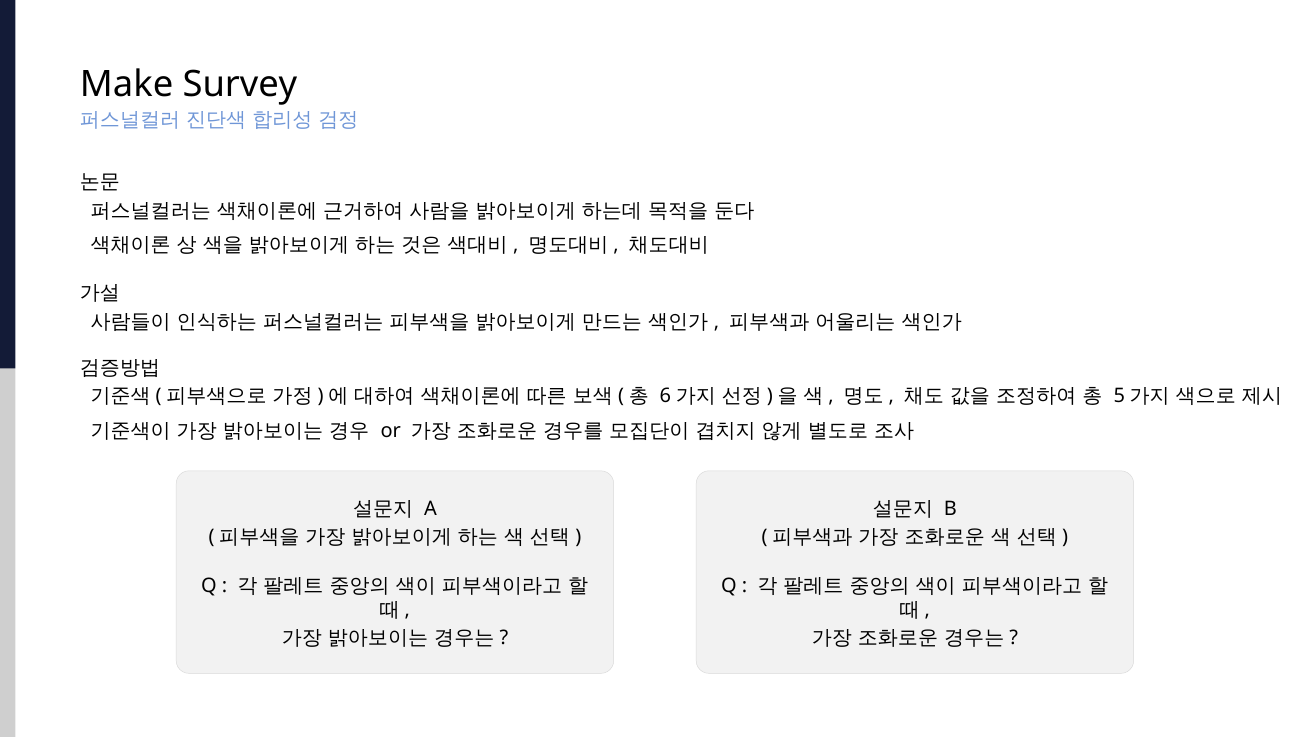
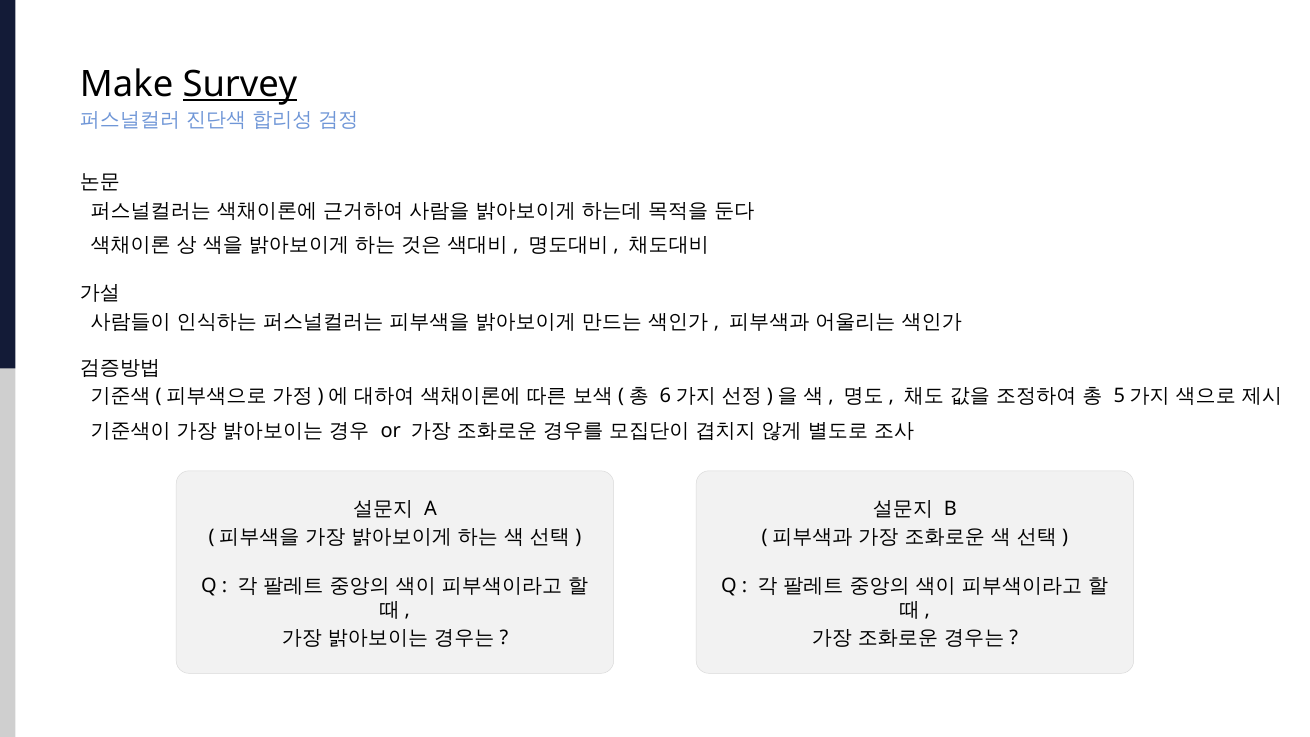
Survey underline: none -> present
